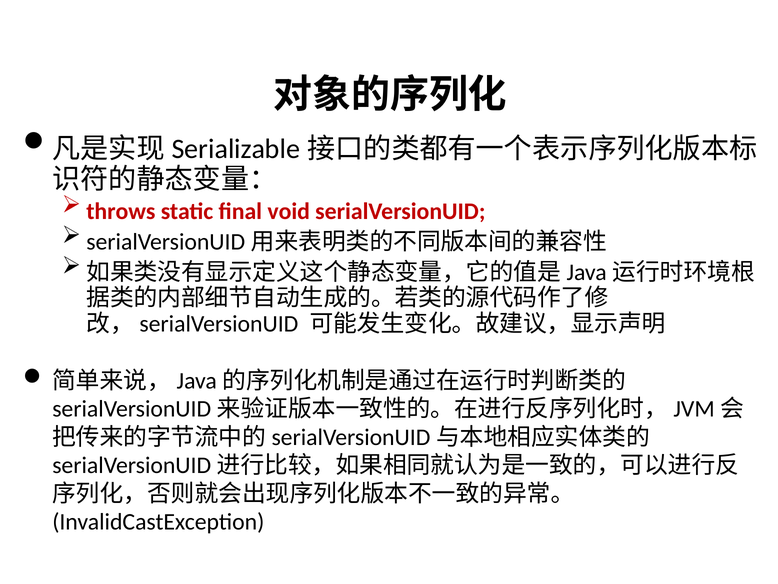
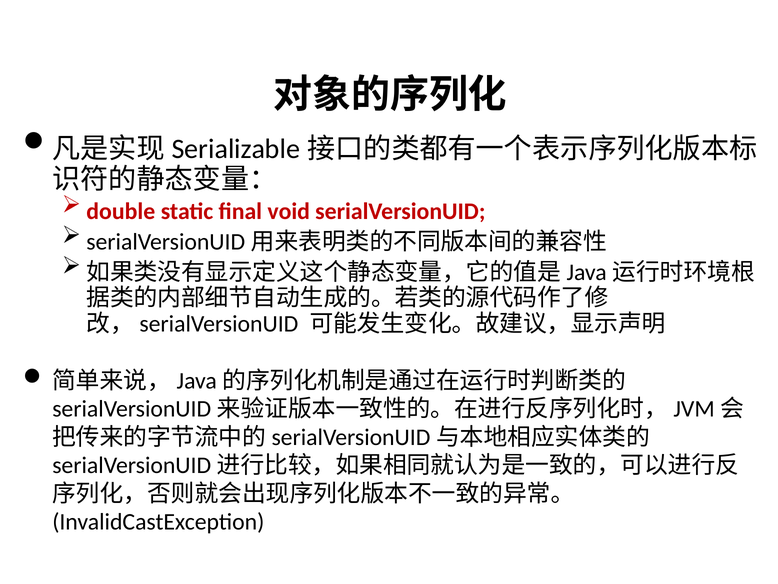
throws: throws -> double
